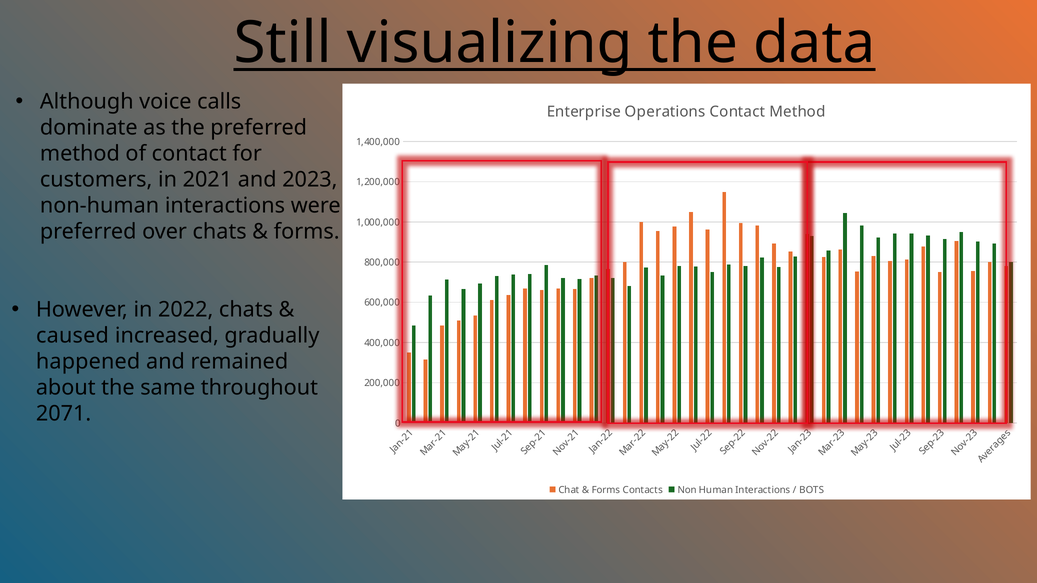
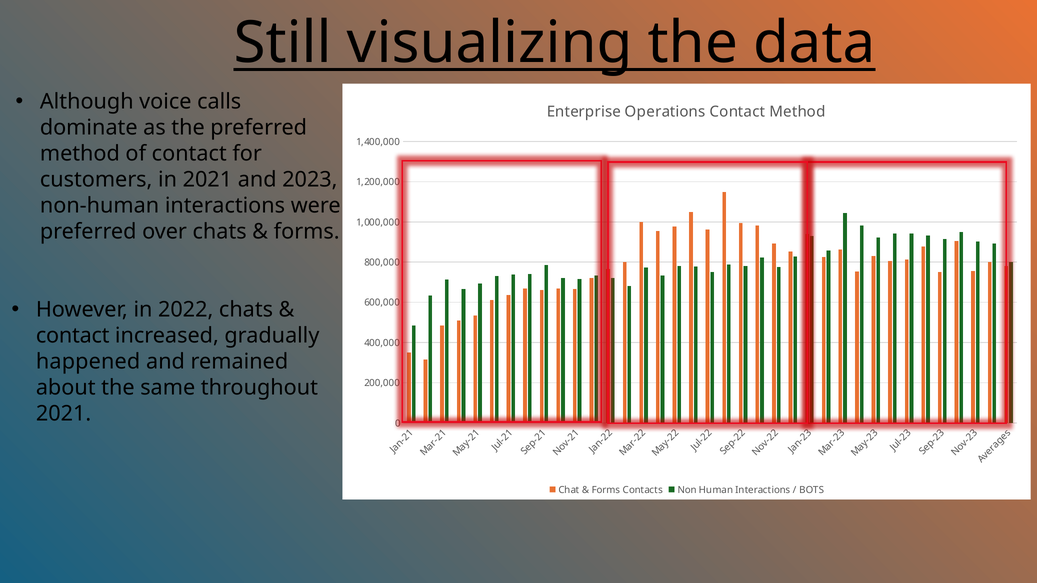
caused at (72, 336): caused -> contact
2071 at (64, 414): 2071 -> 2021
